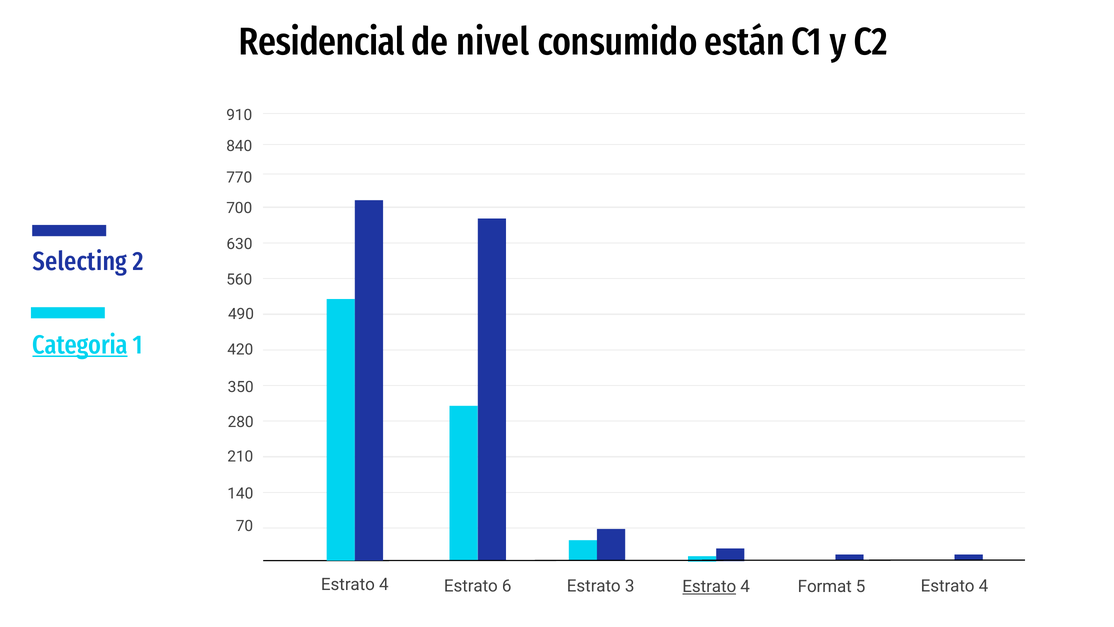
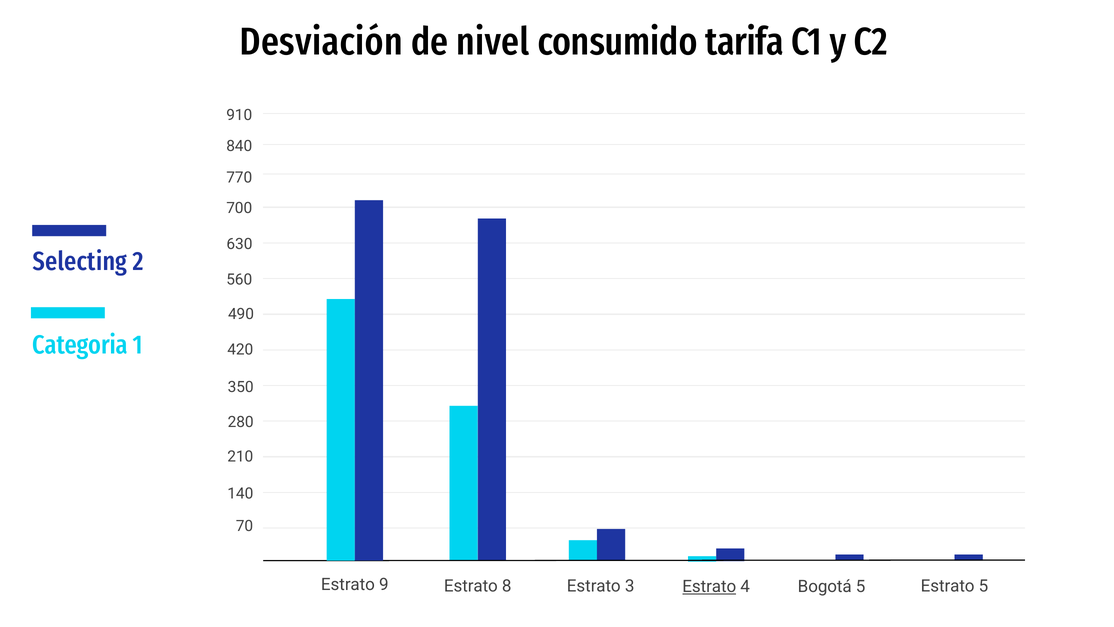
Residencial: Residencial -> Desviación
están: están -> tarifa
Categoria underline: present -> none
4 at (384, 584): 4 -> 9
6: 6 -> 8
Format: Format -> Bogotá
5 Estrato 4: 4 -> 5
